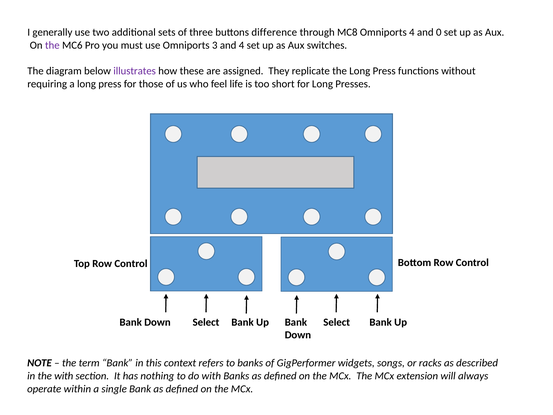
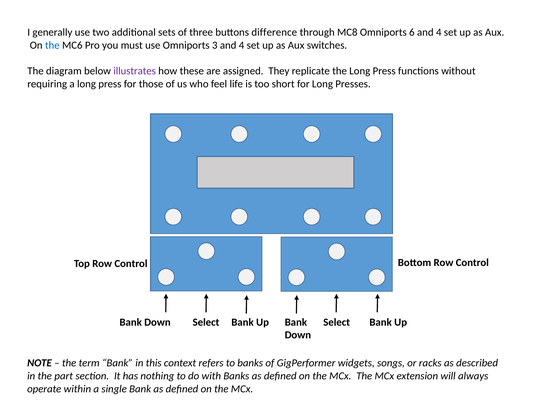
Omniports 4: 4 -> 6
0 at (439, 32): 0 -> 4
the at (52, 45) colour: purple -> blue
the with: with -> part
